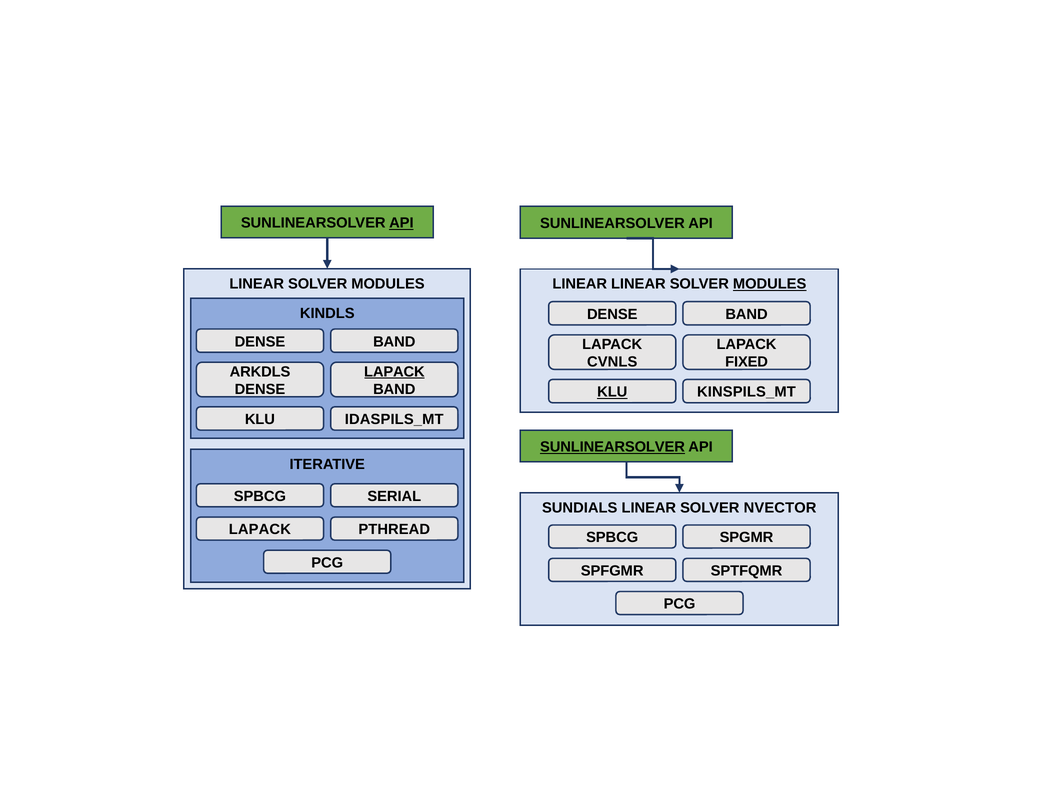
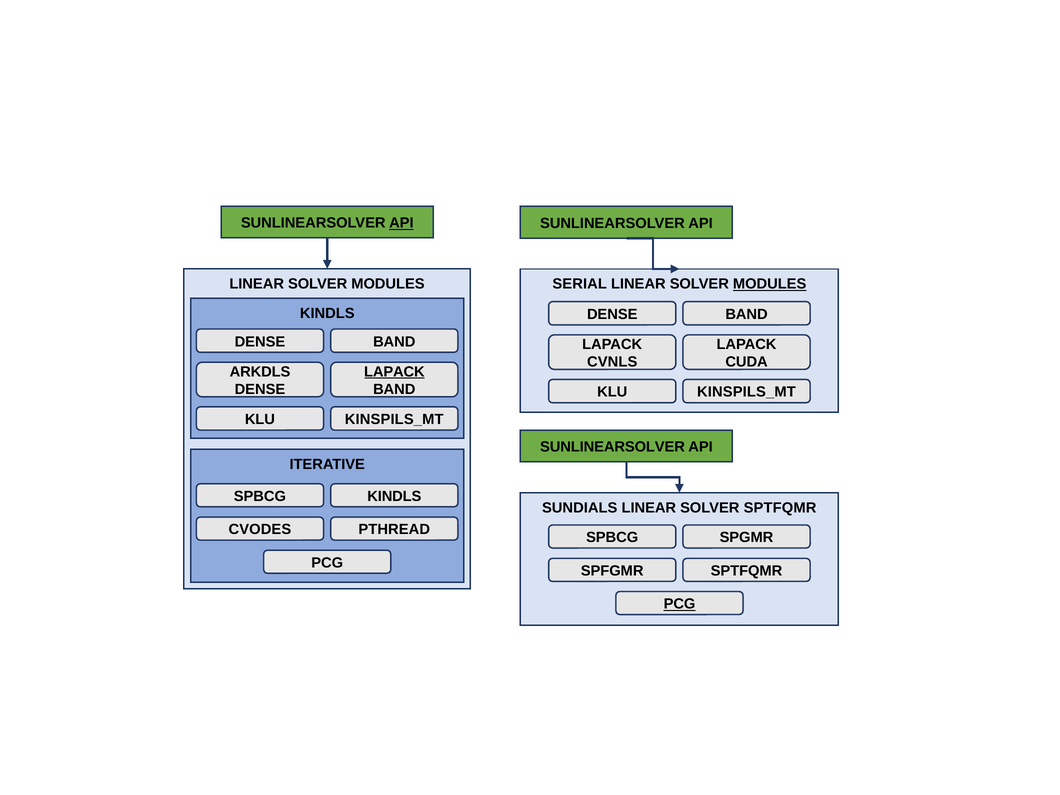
LINEAR at (580, 284): LINEAR -> SERIAL
FIXED: FIXED -> CUDA
KLU at (612, 392) underline: present -> none
IDASPILS_MT at (394, 419): IDASPILS_MT -> KINSPILS_MT
SUNLINEARSOLVER at (612, 447) underline: present -> none
SERIAL at (394, 496): SERIAL -> KINDLS
SOLVER NVECTOR: NVECTOR -> SPTFQMR
LAPACK at (260, 530): LAPACK -> CVODES
PCG at (680, 604) underline: none -> present
